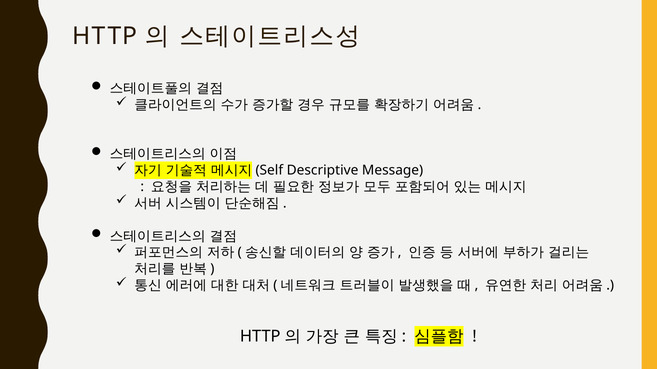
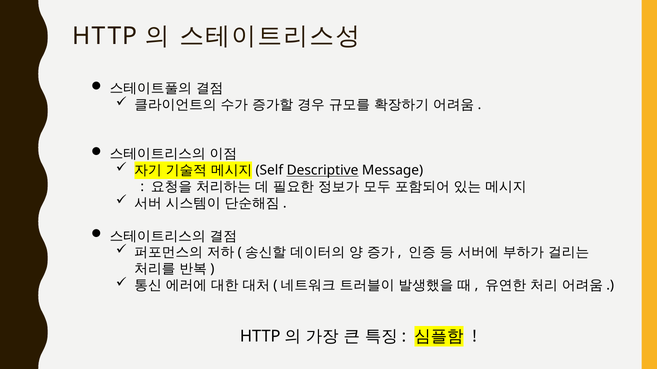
Descriptive underline: none -> present
